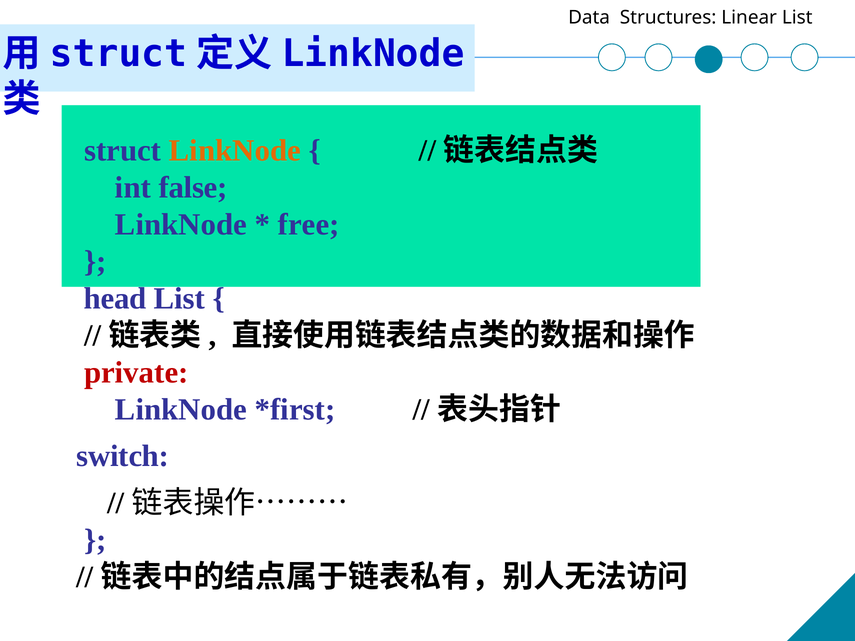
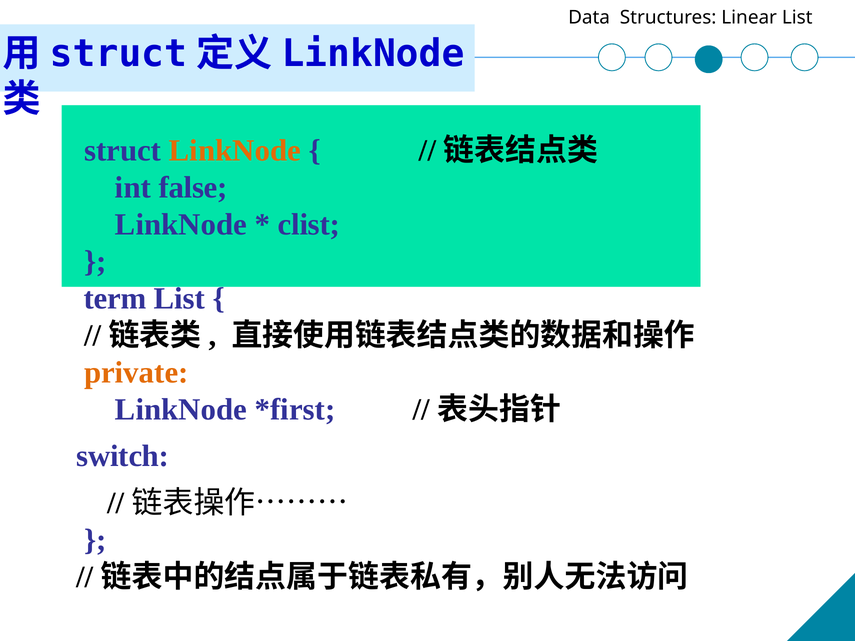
free: free -> clist
head: head -> term
private colour: red -> orange
